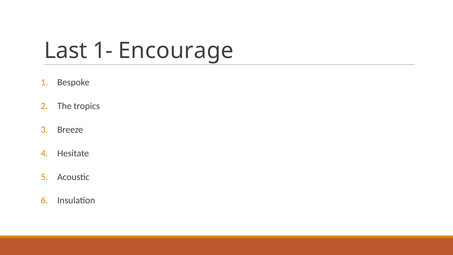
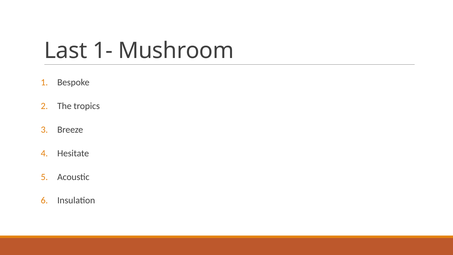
Encourage: Encourage -> Mushroom
